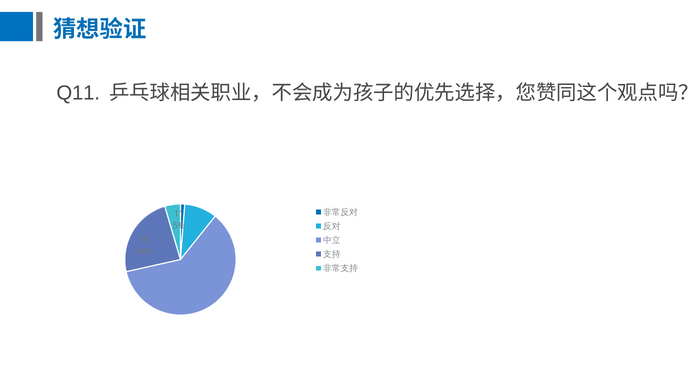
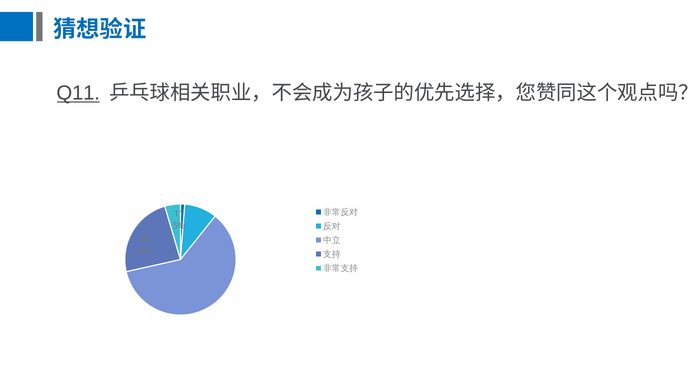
Q11 underline: none -> present
